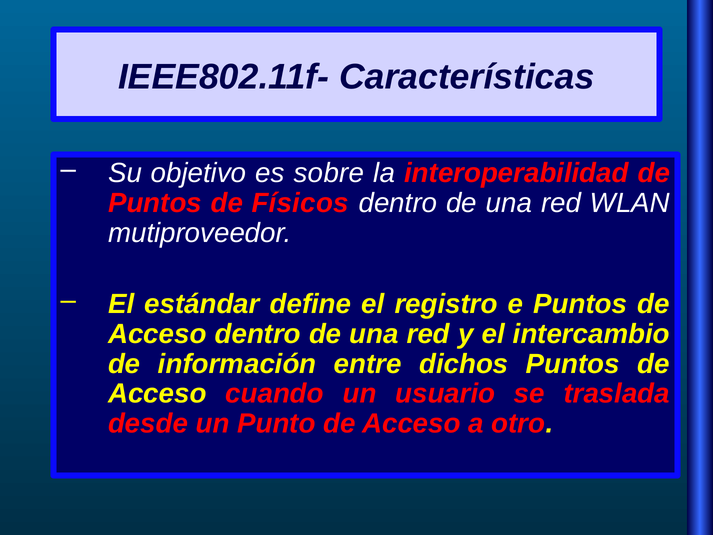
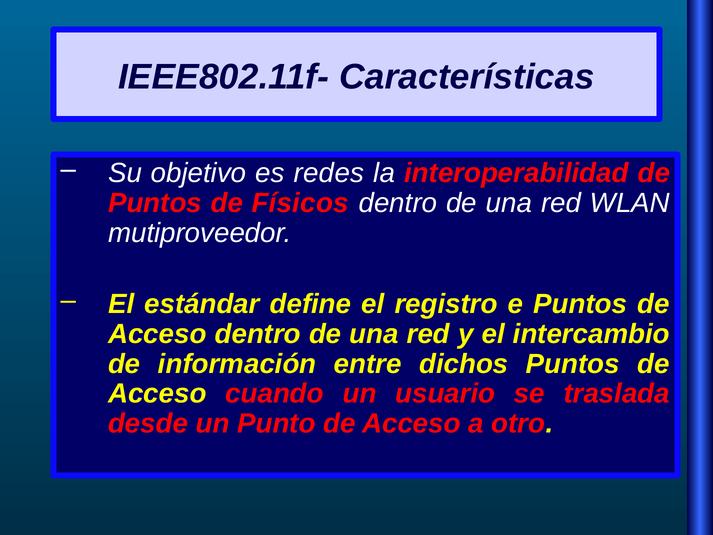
sobre: sobre -> redes
